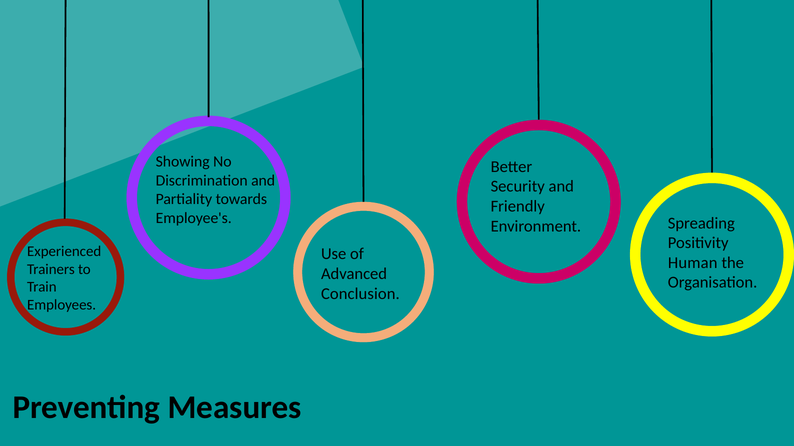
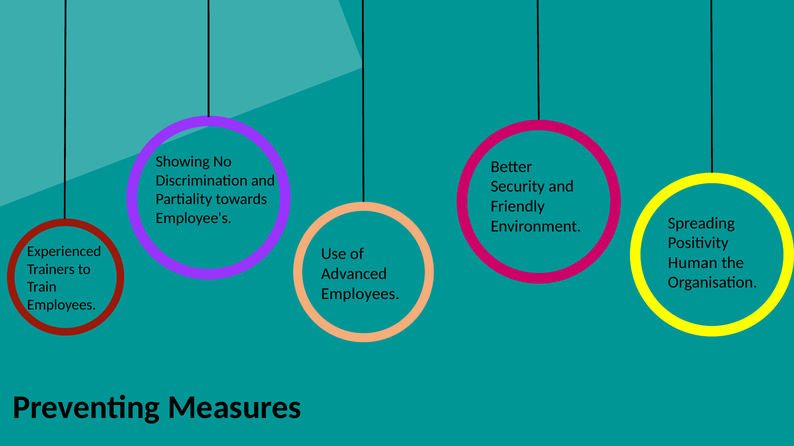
Conclusion at (360, 294): Conclusion -> Employees
